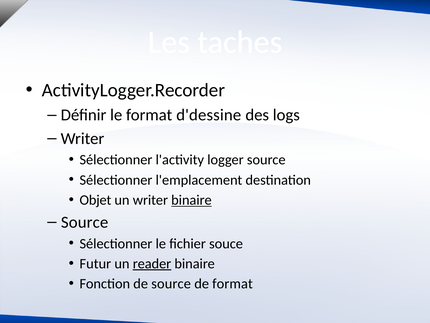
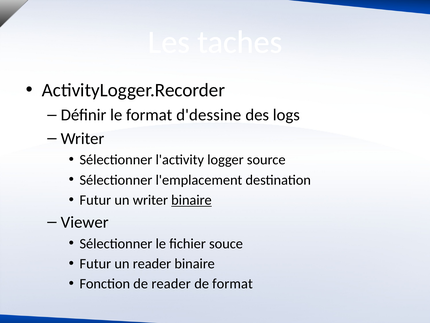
Objet at (95, 200): Objet -> Futur
Source at (85, 222): Source -> Viewer
reader at (152, 263) underline: present -> none
de source: source -> reader
